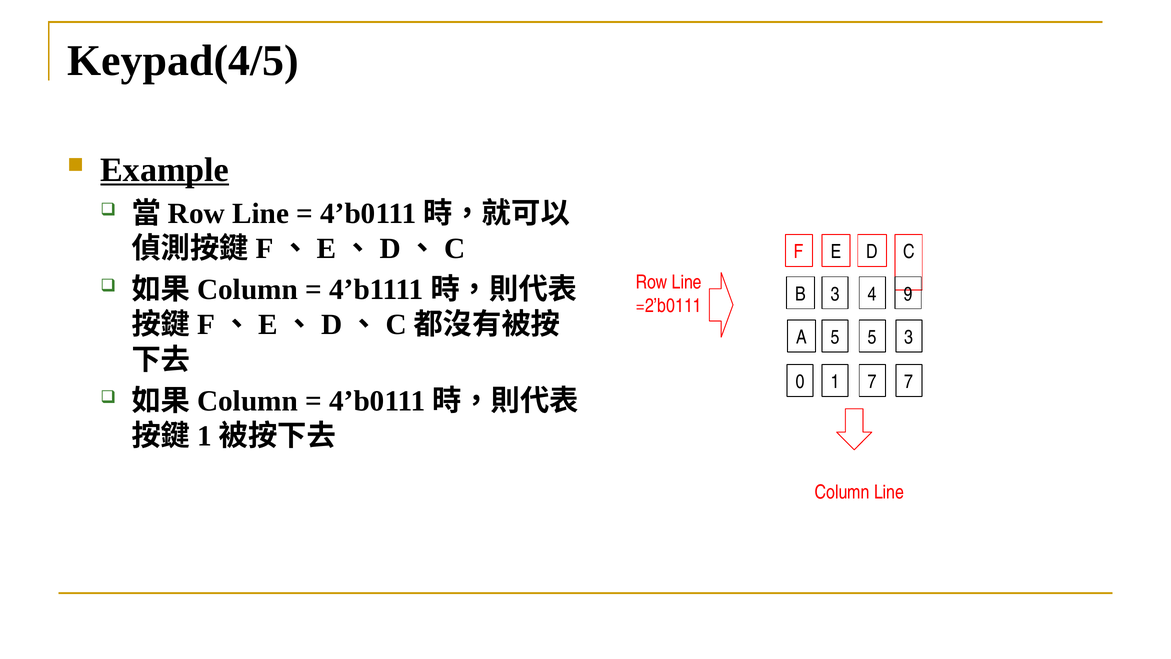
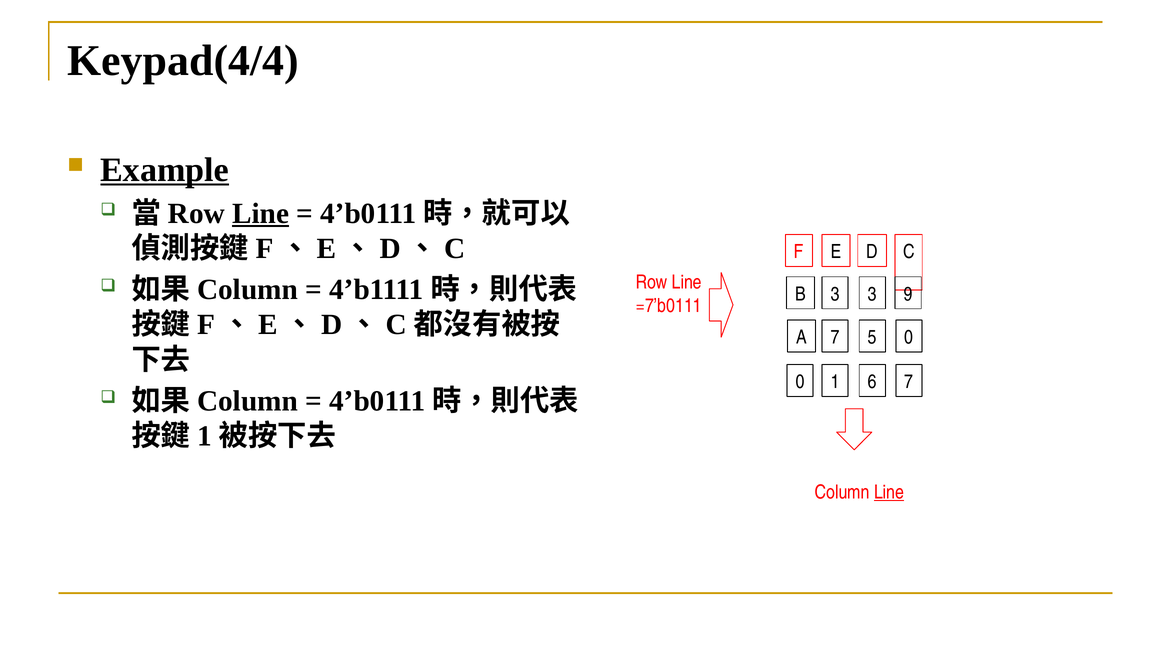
Keypad(4/5: Keypad(4/5 -> Keypad(4/4
Line at (261, 213) underline: none -> present
3 4: 4 -> 3
=2’b0111: =2’b0111 -> =7’b0111
A 5: 5 -> 7
5 3: 3 -> 0
1 7: 7 -> 6
Line at (889, 492) underline: none -> present
